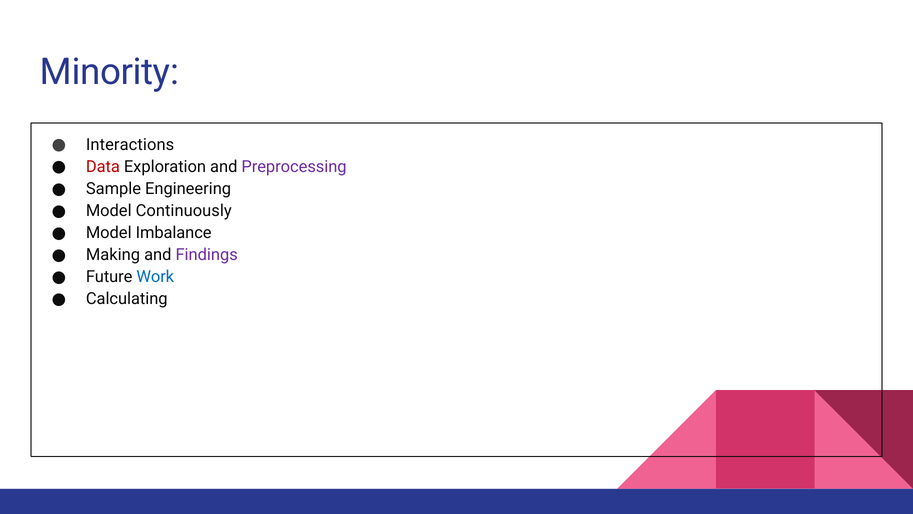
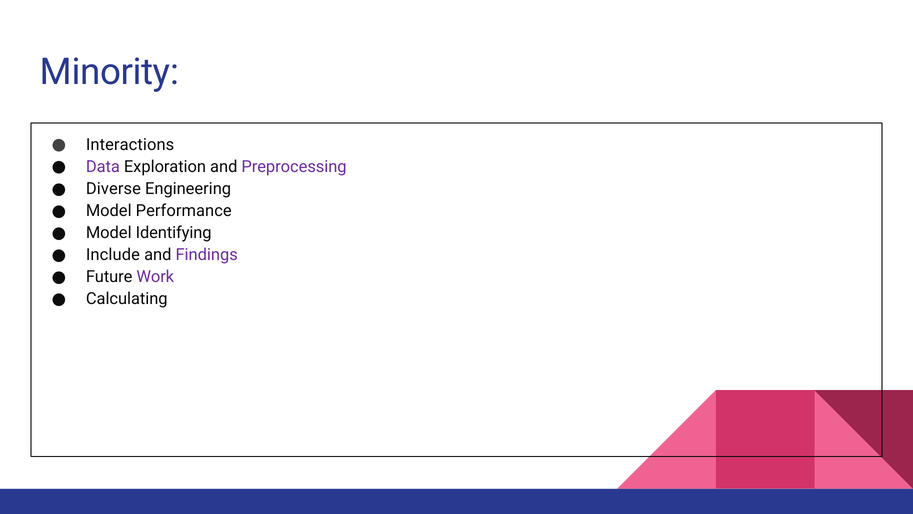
Data colour: red -> purple
Sample: Sample -> Diverse
Continuously: Continuously -> Performance
Imbalance: Imbalance -> Identifying
Making: Making -> Include
Work colour: blue -> purple
